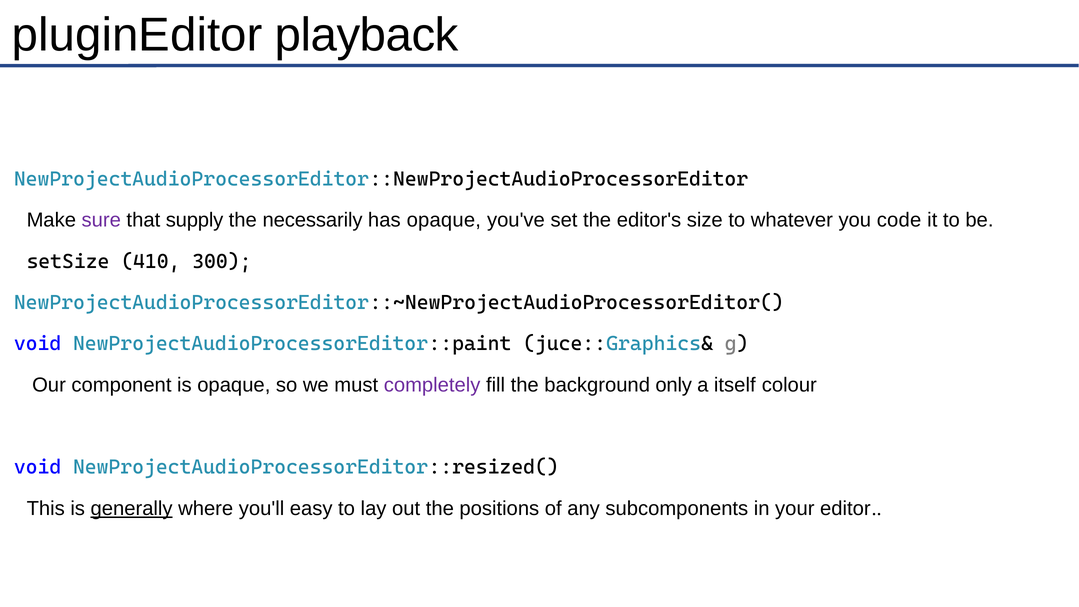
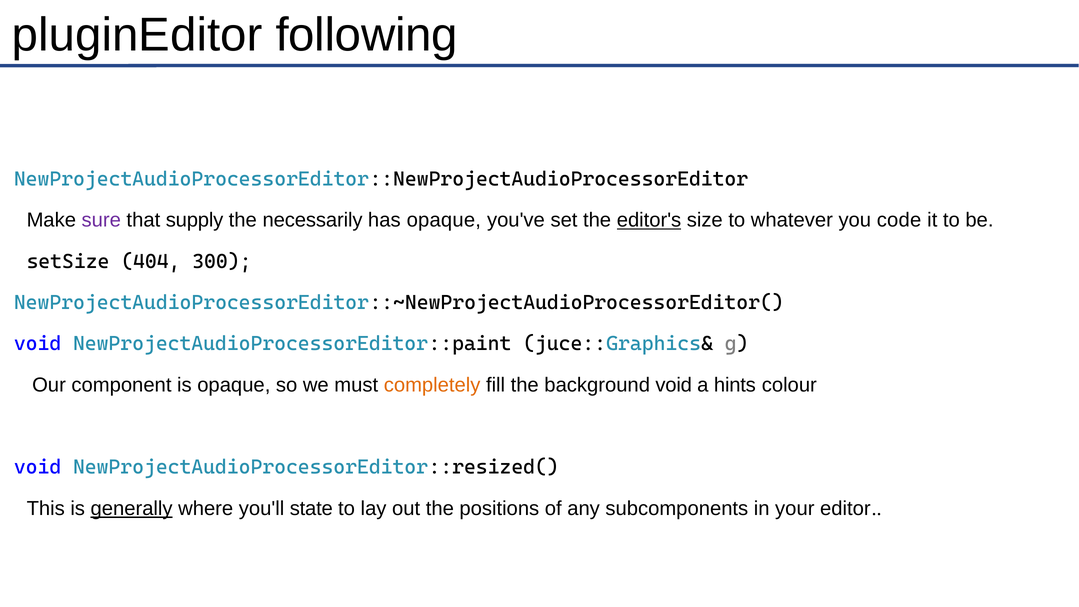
playback: playback -> following
editor's underline: none -> present
410: 410 -> 404
completely colour: purple -> orange
background only: only -> void
itself: itself -> hints
easy: easy -> state
